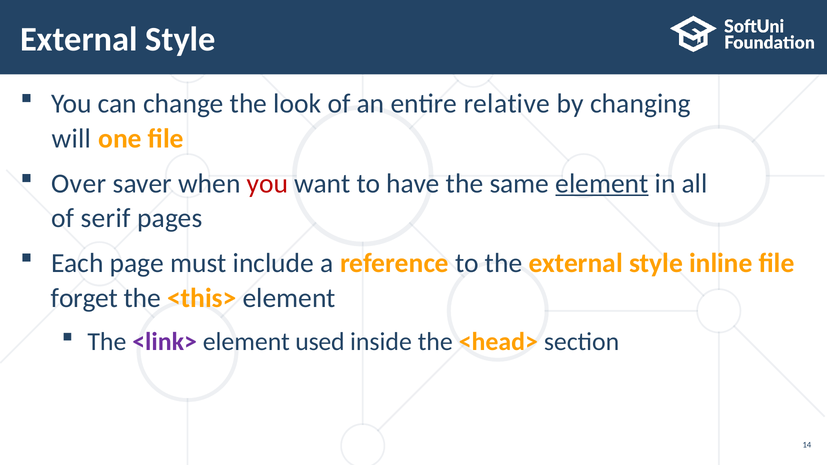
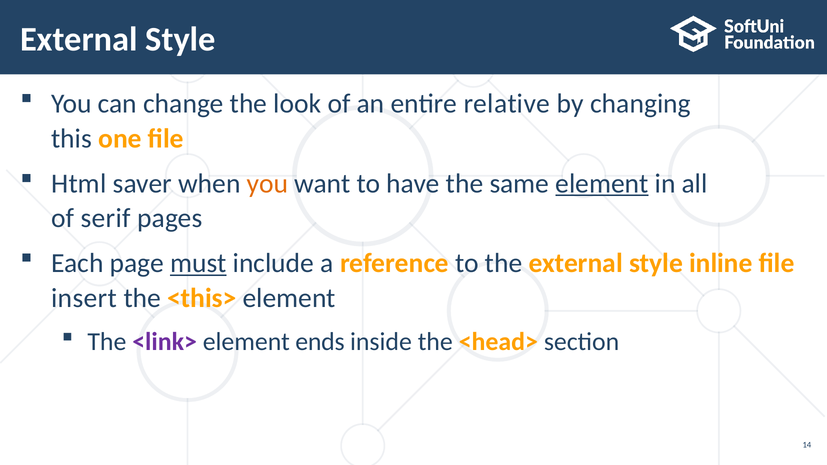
will: will -> this
Over: Over -> Html
you at (268, 184) colour: red -> orange
must underline: none -> present
forget: forget -> insert
used: used -> ends
